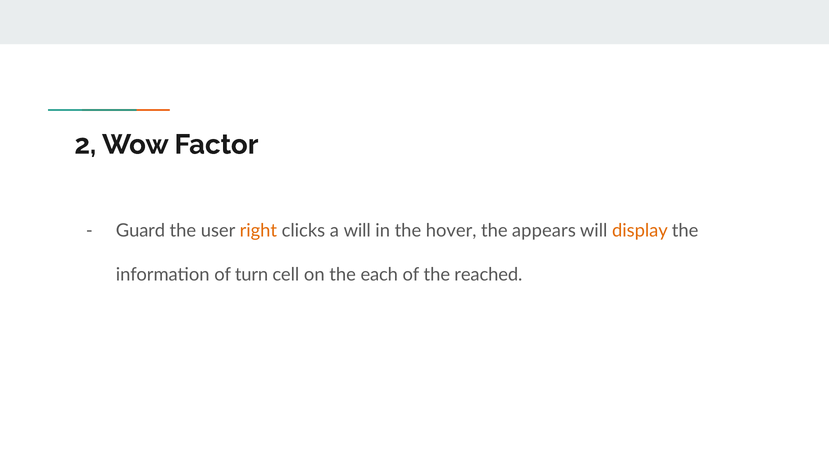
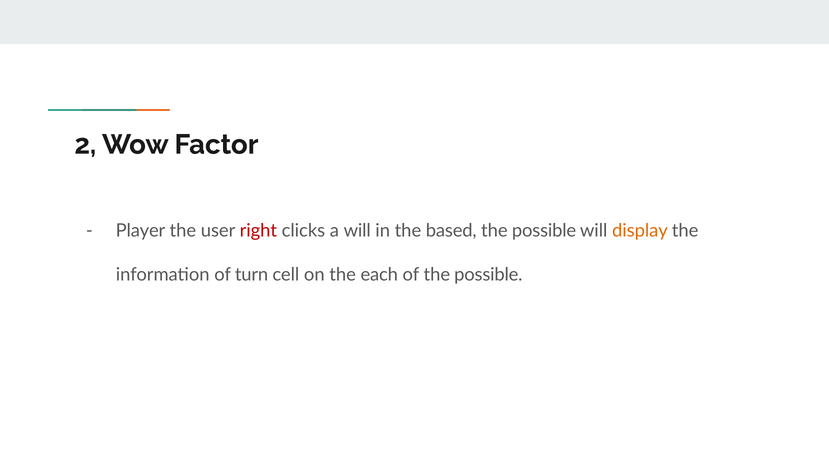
Guard: Guard -> Player
right colour: orange -> red
hover: hover -> based
appears at (544, 231): appears -> possible
of the reached: reached -> possible
